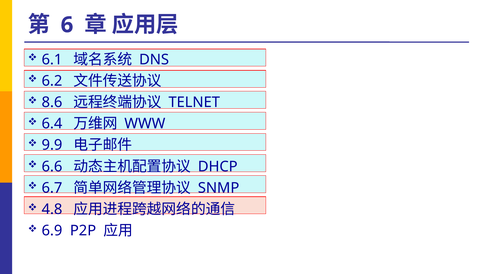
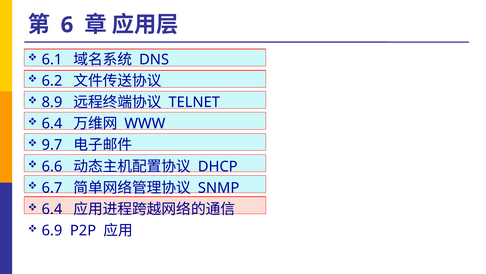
8.6: 8.6 -> 8.9
9.9: 9.9 -> 9.7
4.8 at (52, 209): 4.8 -> 6.4
